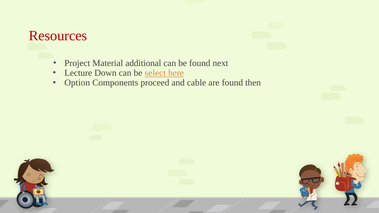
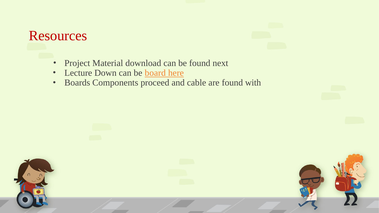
additional: additional -> download
select: select -> board
Option: Option -> Boards
then: then -> with
